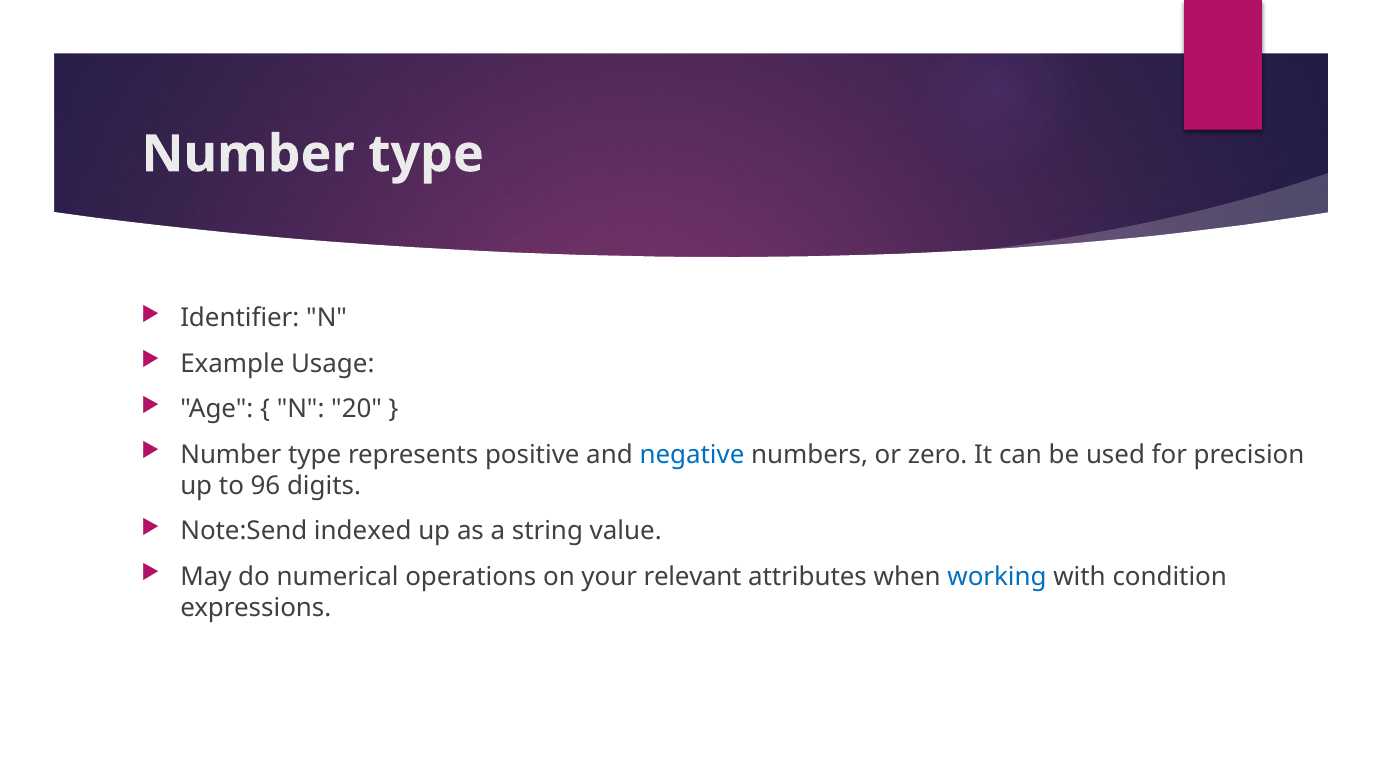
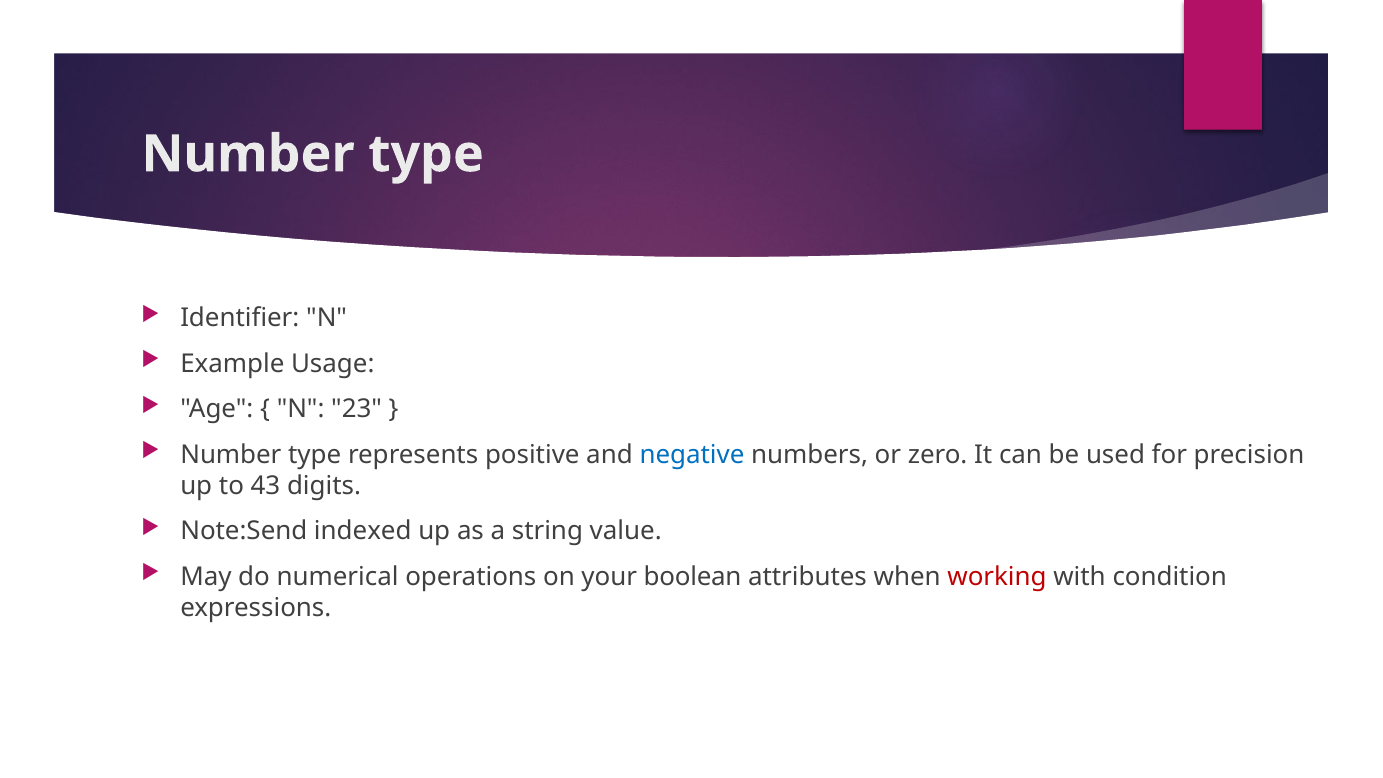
20: 20 -> 23
96: 96 -> 43
relevant: relevant -> boolean
working colour: blue -> red
